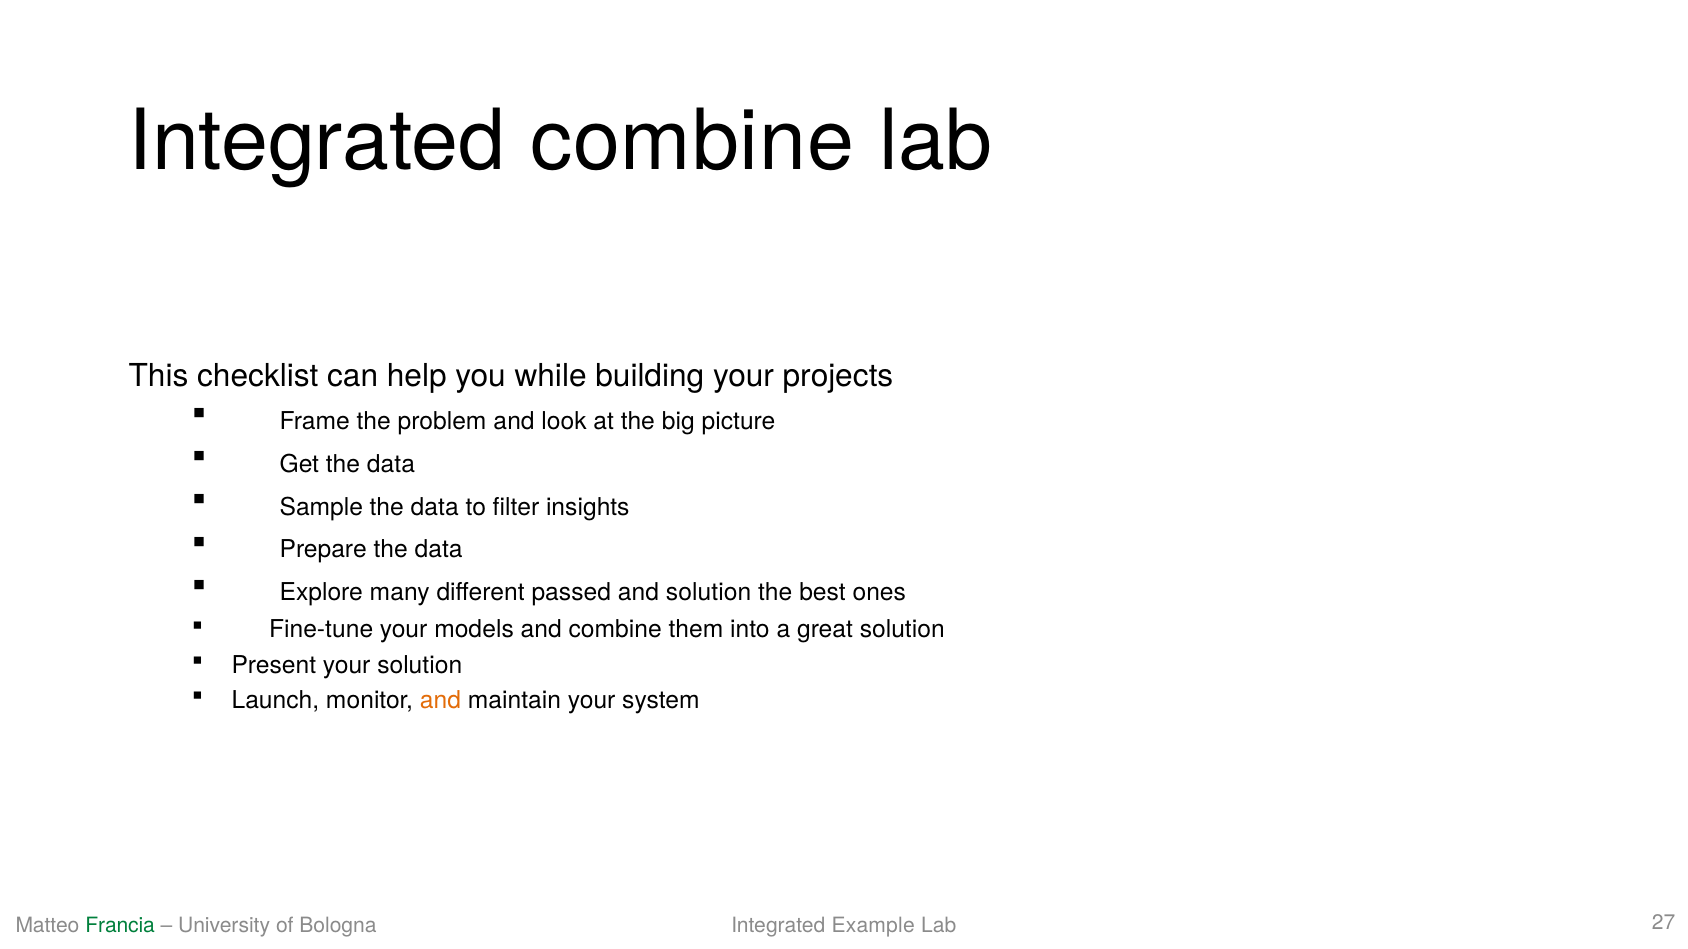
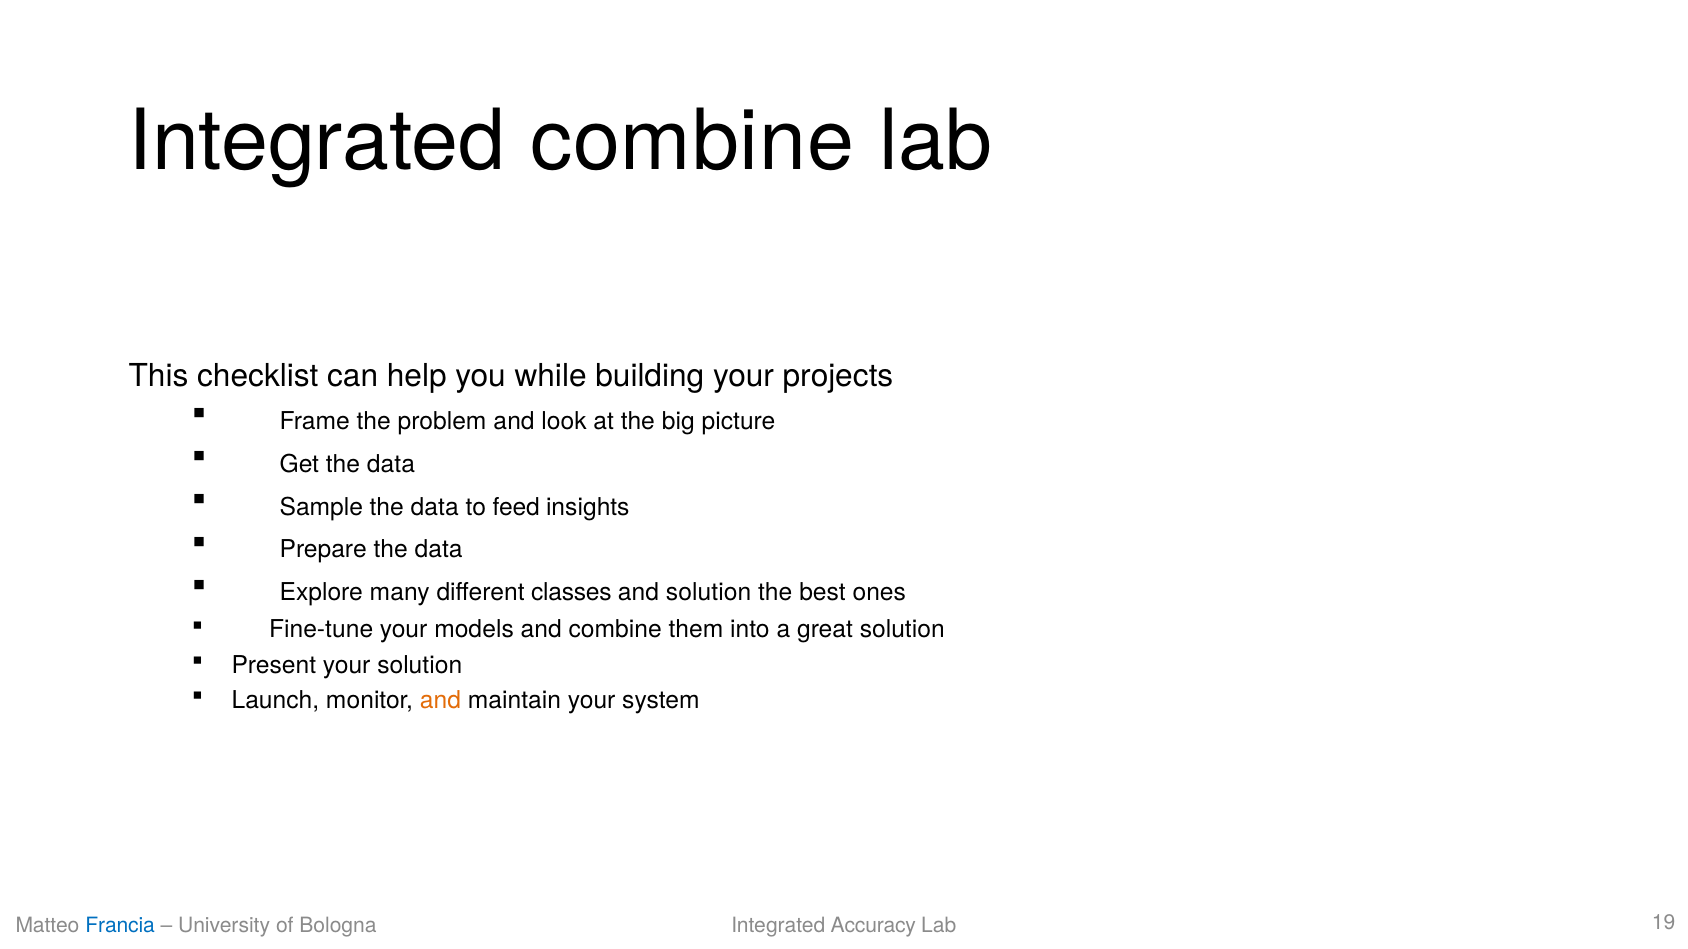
filter: filter -> feed
passed: passed -> classes
Francia colour: green -> blue
Example: Example -> Accuracy
27: 27 -> 19
